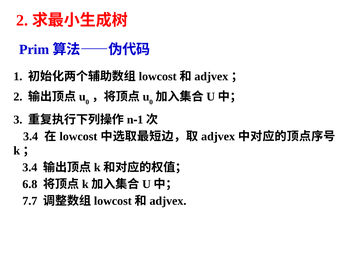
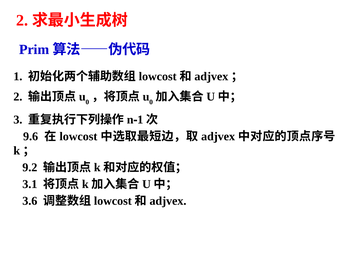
3.4 at (31, 137): 3.4 -> 9.6
3.4 at (30, 168): 3.4 -> 9.2
6.8: 6.8 -> 3.1
7.7: 7.7 -> 3.6
